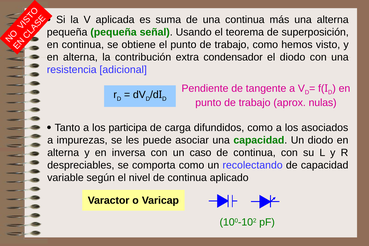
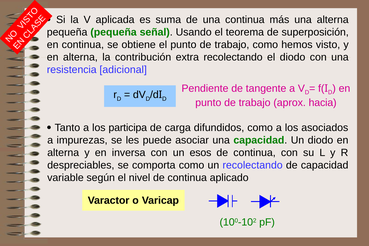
extra condensador: condensador -> recolectando
nulas: nulas -> hacia
caso: caso -> esos
